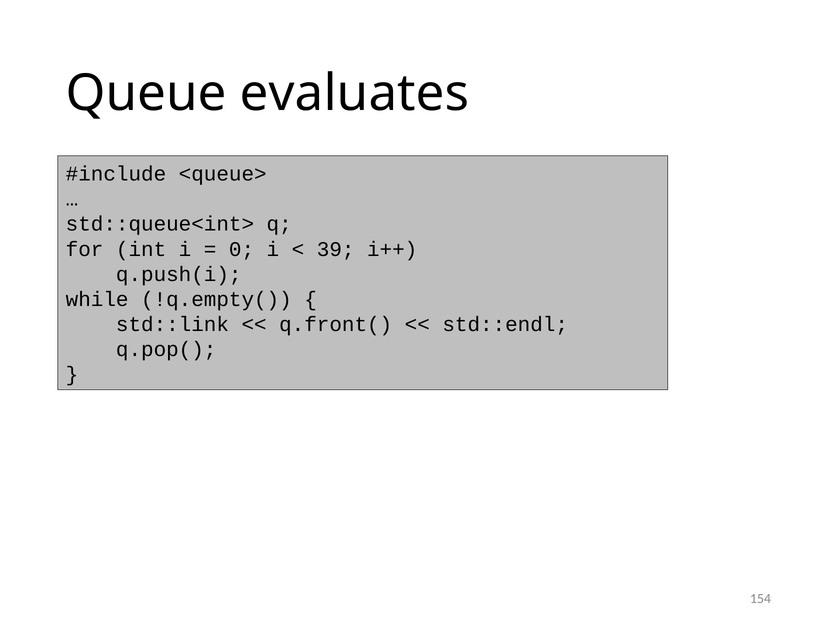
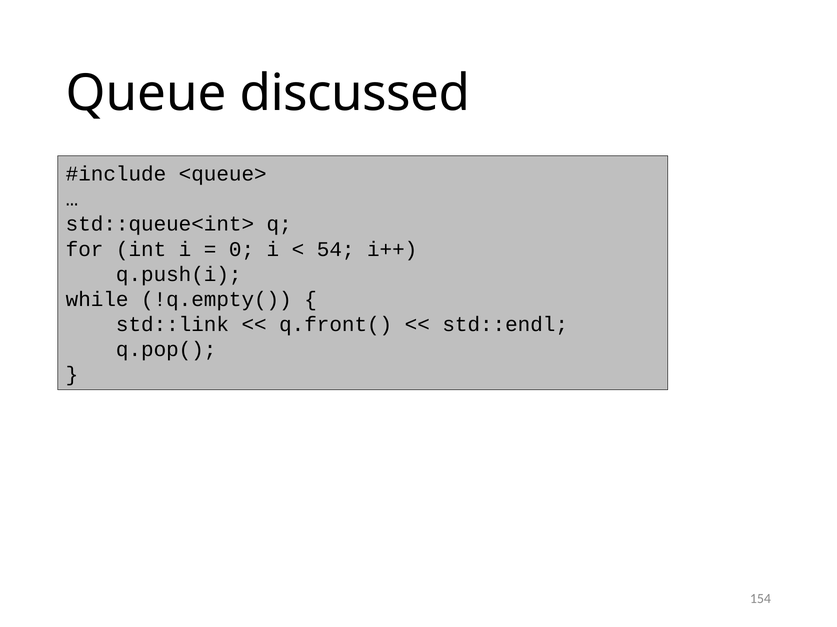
evaluates: evaluates -> discussed
39: 39 -> 54
